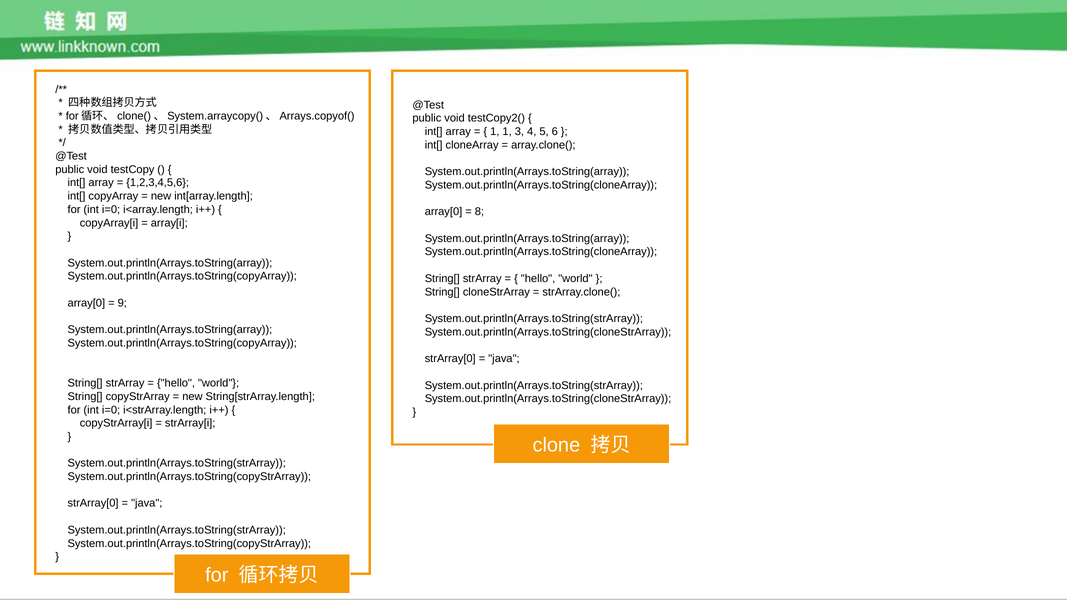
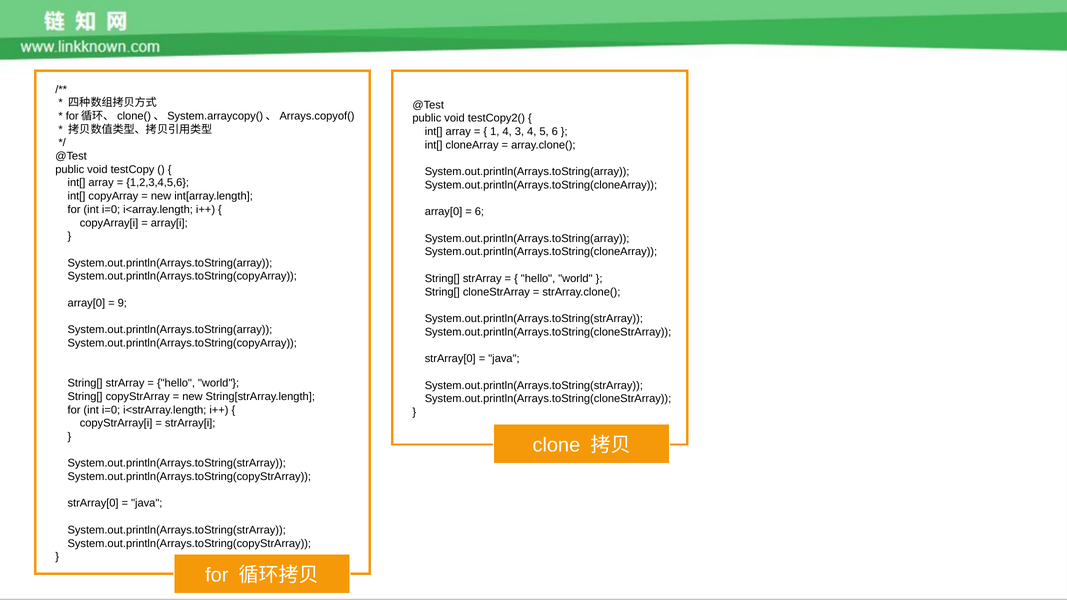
1 1: 1 -> 4
8 at (479, 212): 8 -> 6
